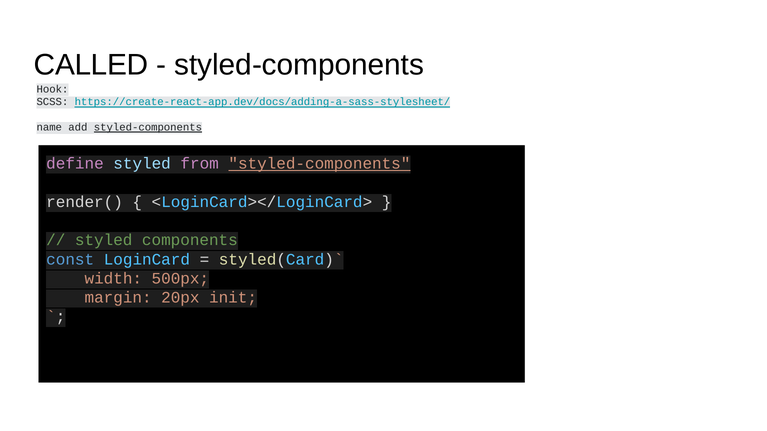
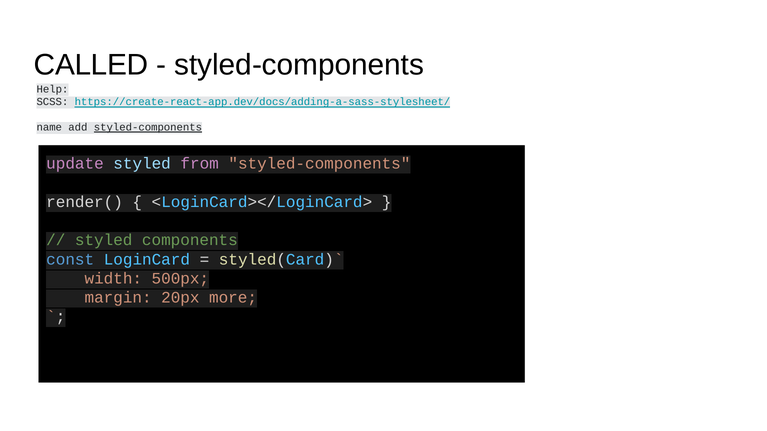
Hook: Hook -> Help
define: define -> update
styled-components at (319, 164) underline: present -> none
init: init -> more
